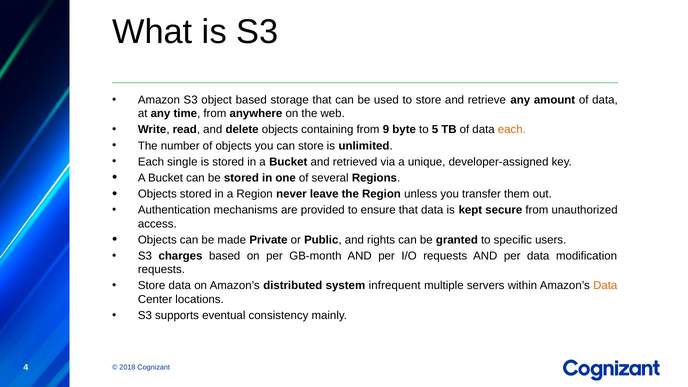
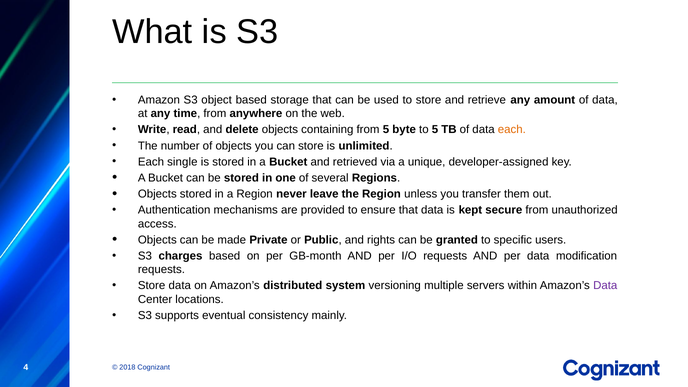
from 9: 9 -> 5
infrequent: infrequent -> versioning
Data at (605, 286) colour: orange -> purple
